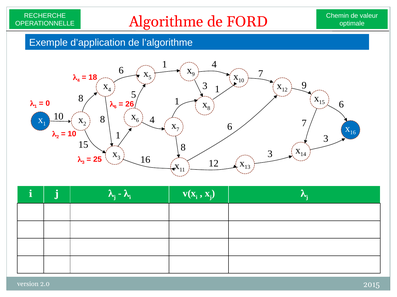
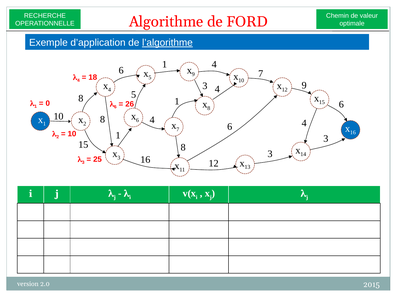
l’algorithme underline: none -> present
3 1: 1 -> 4
6 7: 7 -> 4
